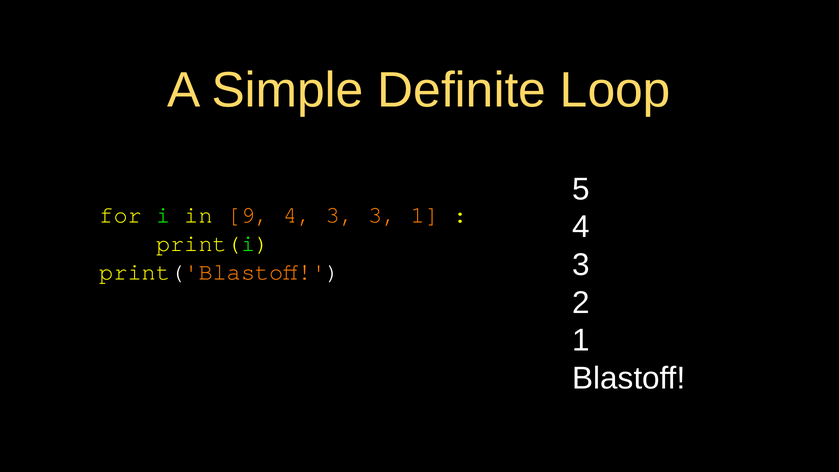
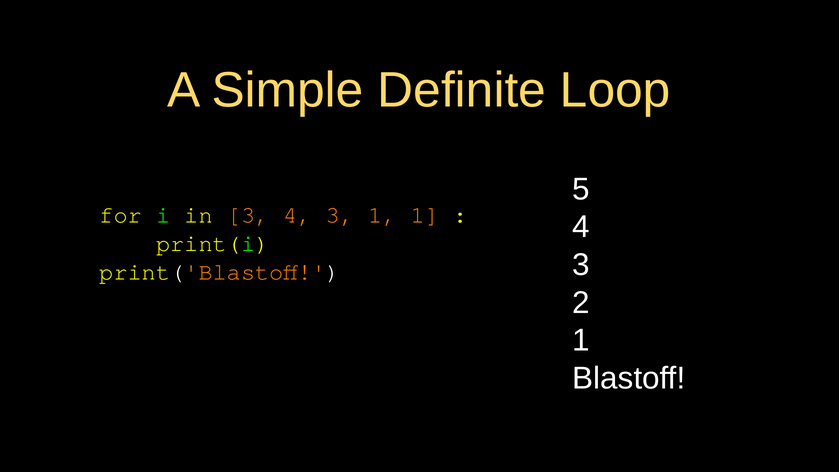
in 9: 9 -> 3
3 3: 3 -> 1
